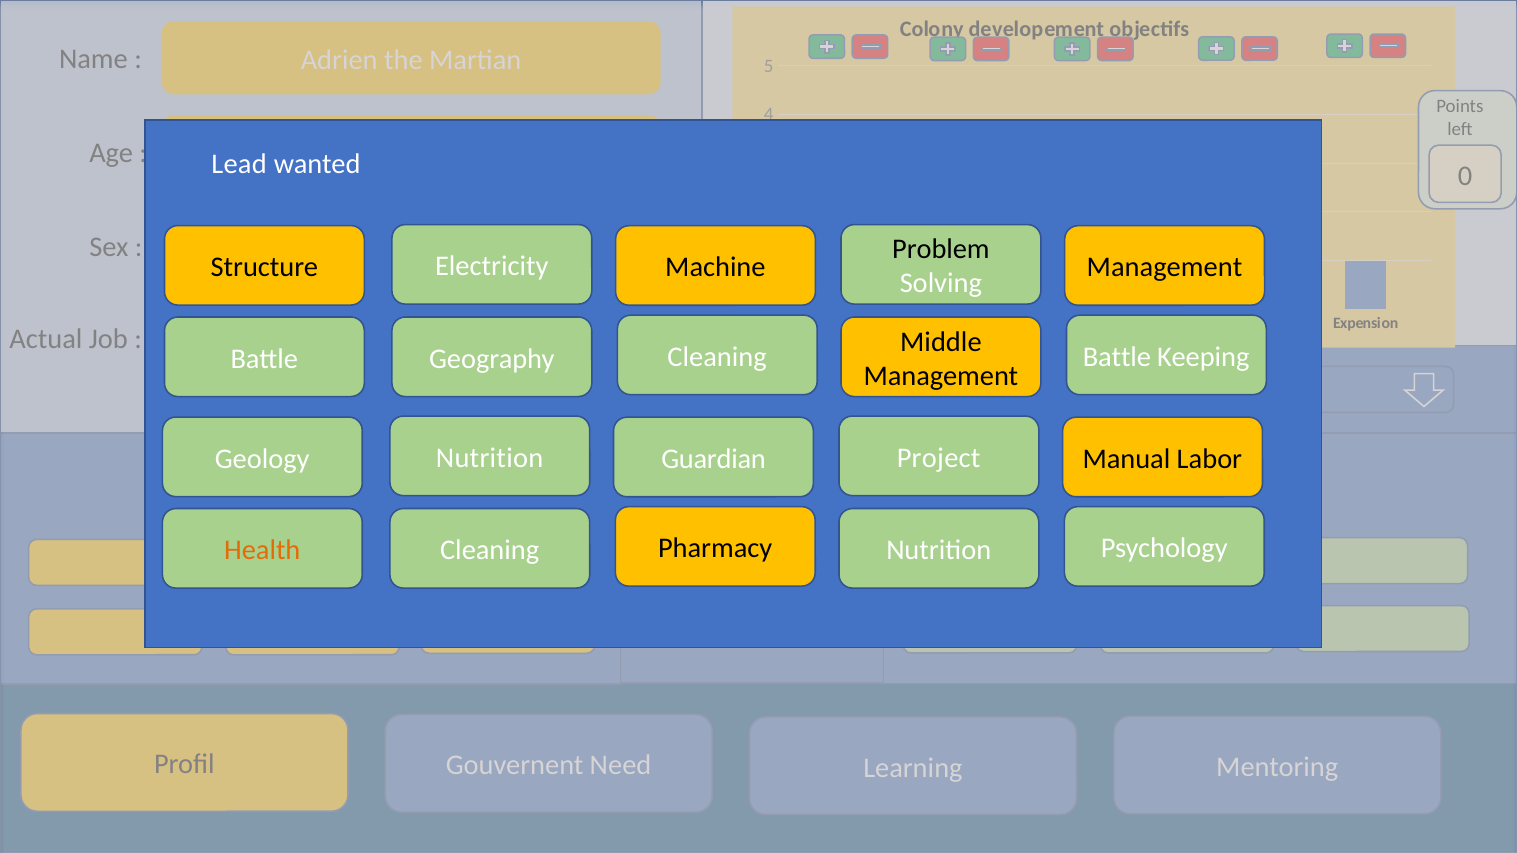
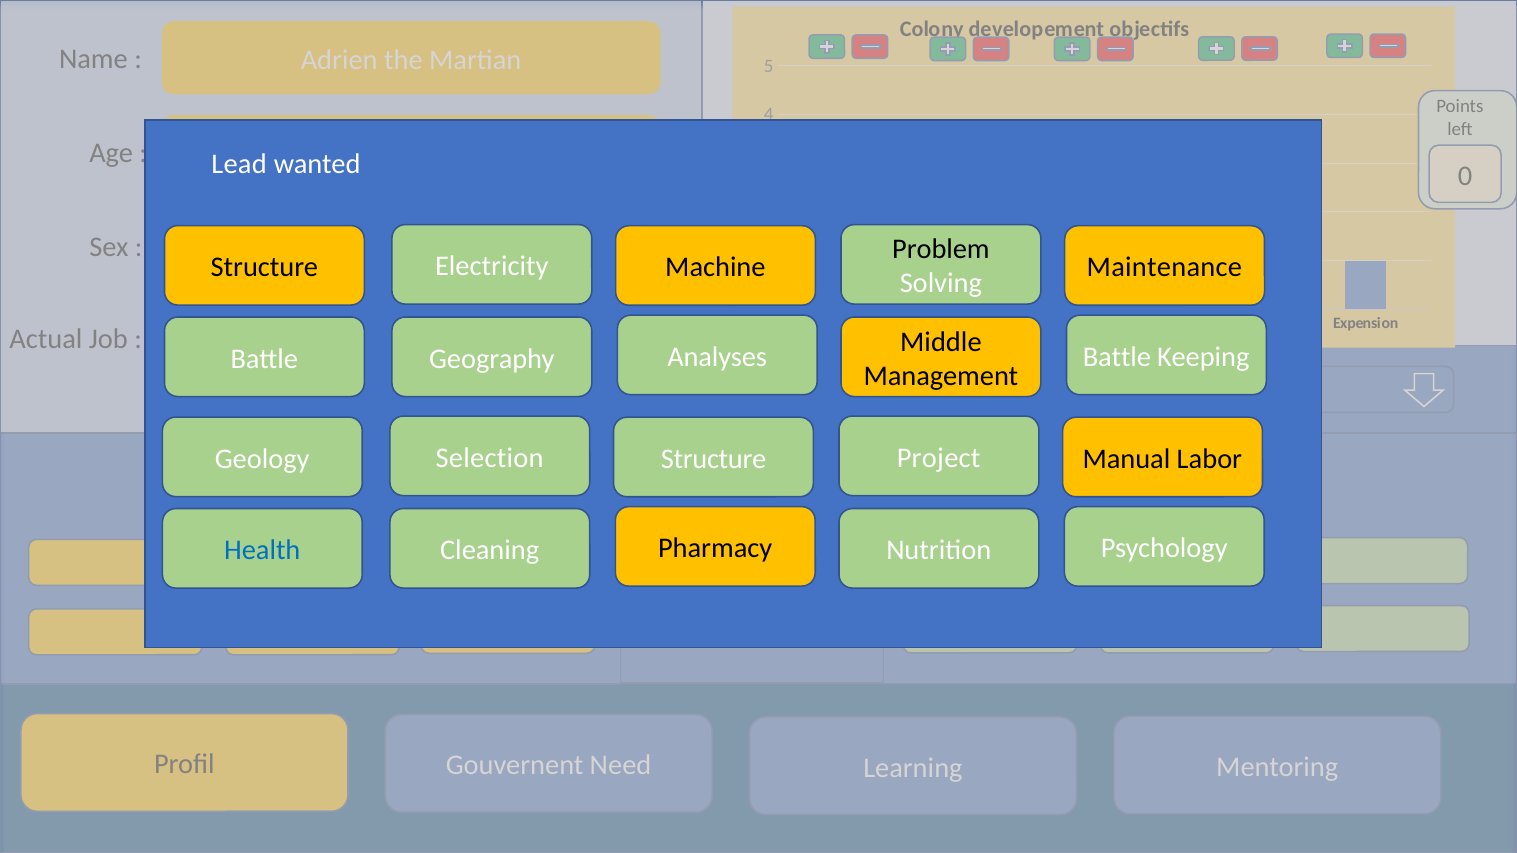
Management at (1165, 268): Management -> Maintenance
Cleaning at (717, 357): Cleaning -> Analyses
Nutrition at (490, 458): Nutrition -> Selection
Guardian at (714, 459): Guardian -> Structure
Health colour: orange -> blue
